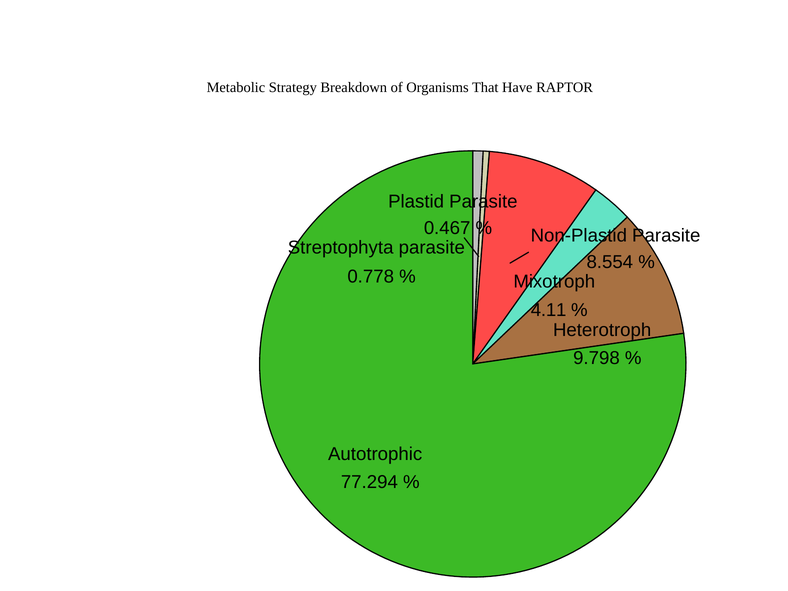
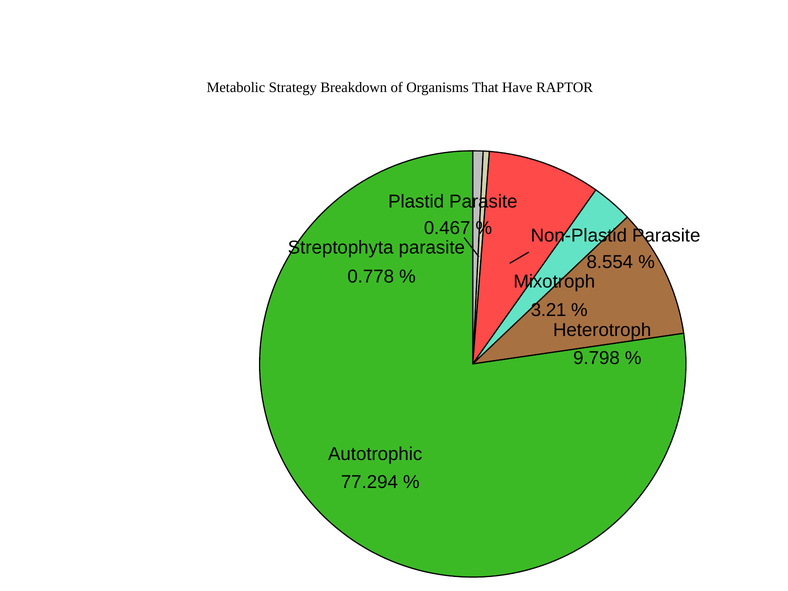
4.11: 4.11 -> 3.21
